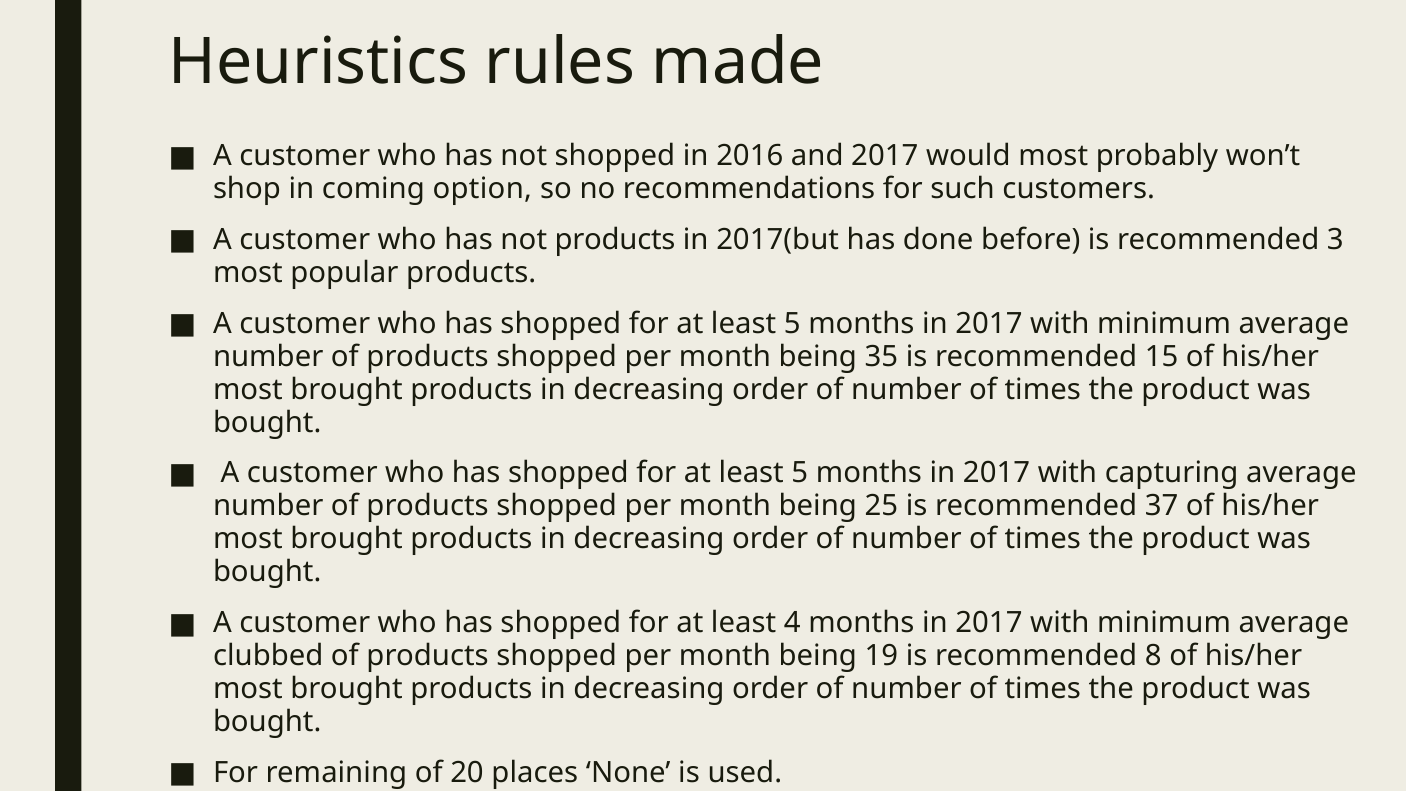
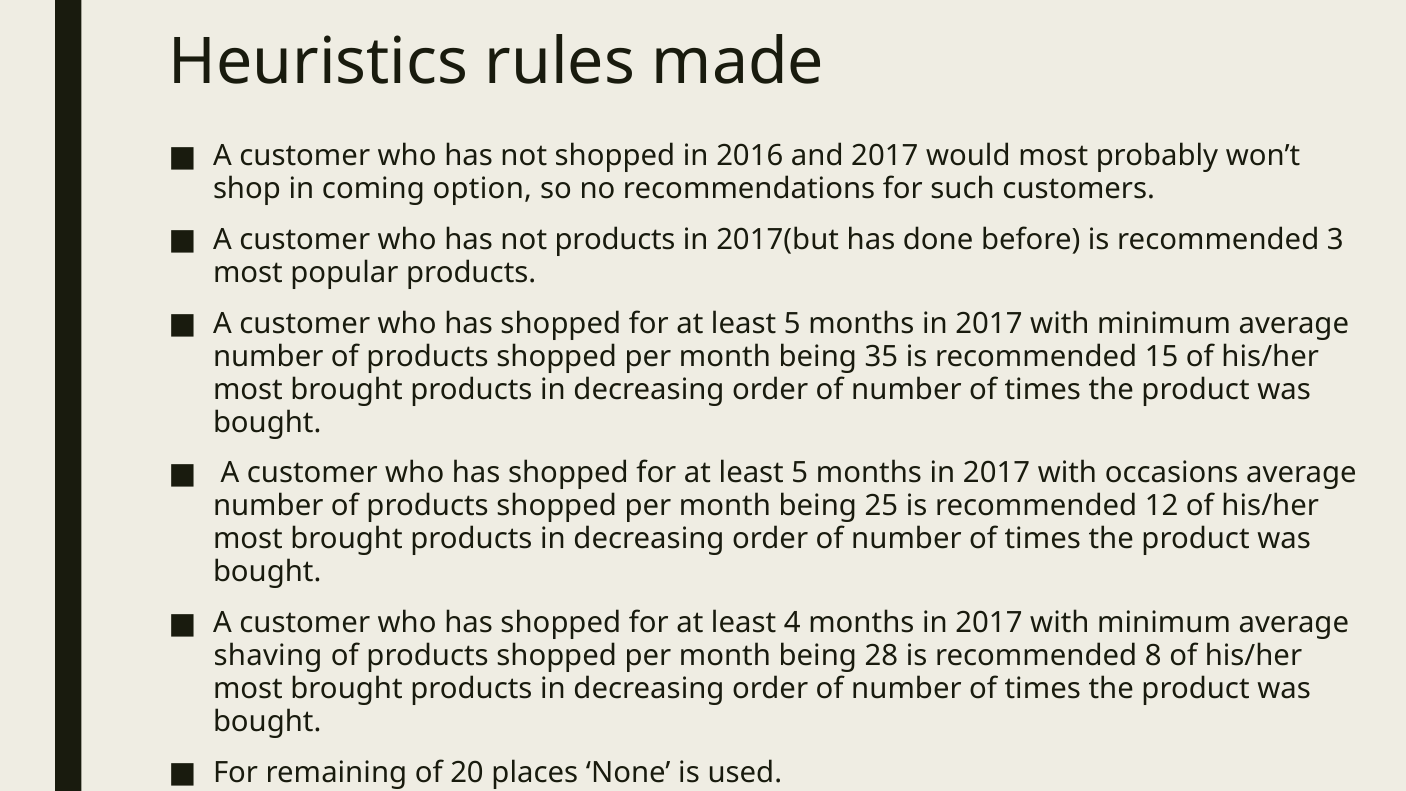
capturing: capturing -> occasions
37: 37 -> 12
clubbed: clubbed -> shaving
19: 19 -> 28
